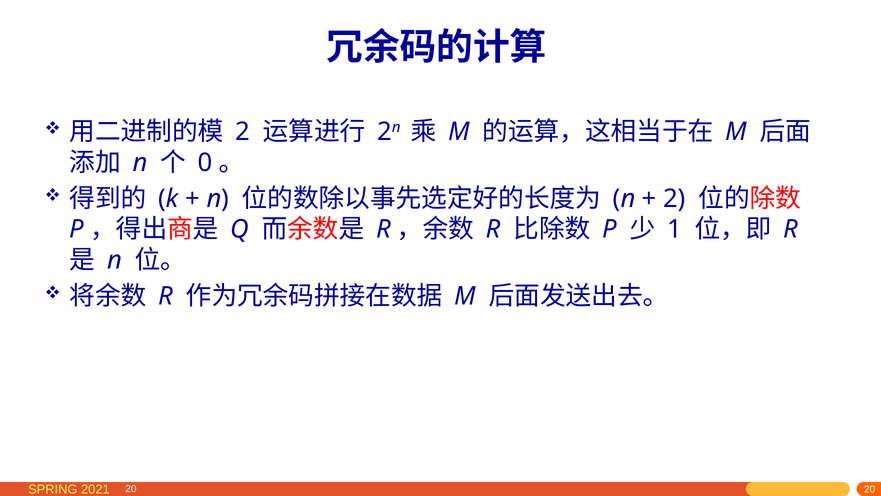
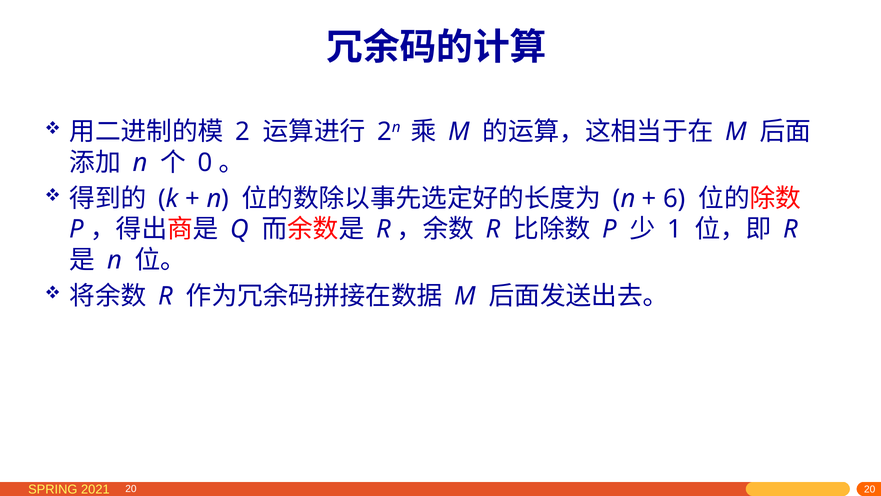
2 at (674, 198): 2 -> 6
